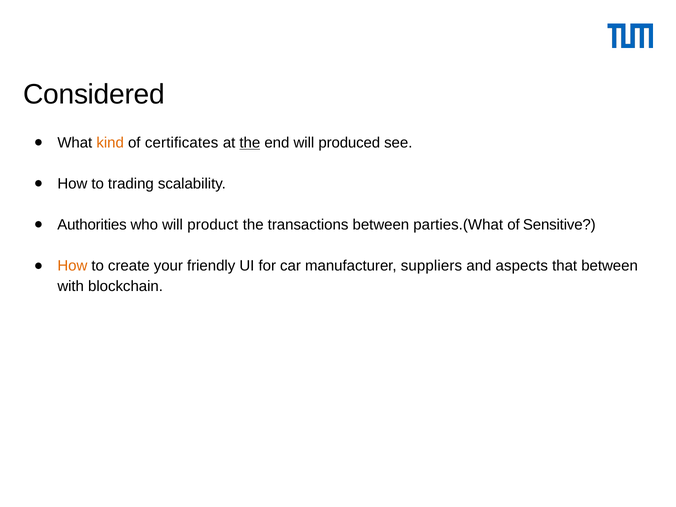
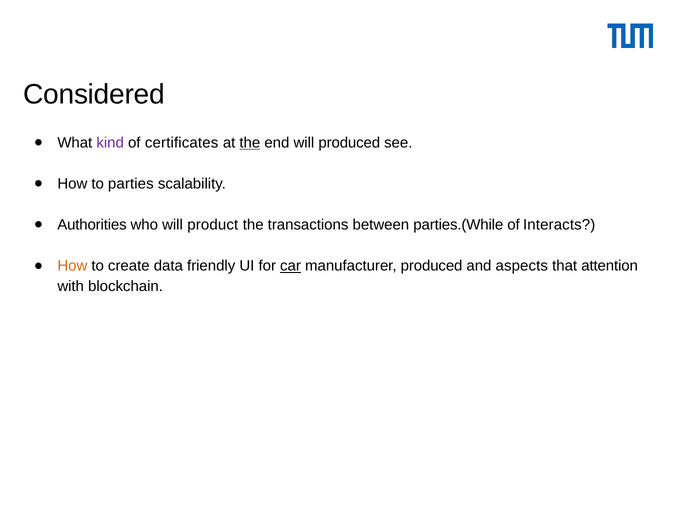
kind colour: orange -> purple
trading: trading -> parties
parties.(What: parties.(What -> parties.(While
Sensitive: Sensitive -> Interacts
your: your -> data
car underline: none -> present
manufacturer suppliers: suppliers -> produced
that between: between -> attention
